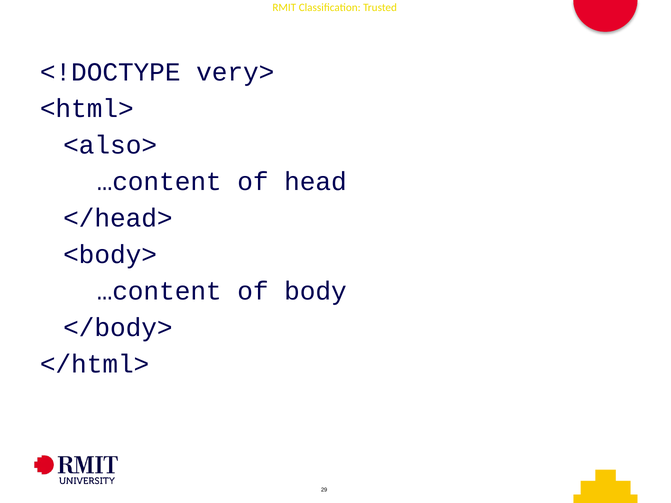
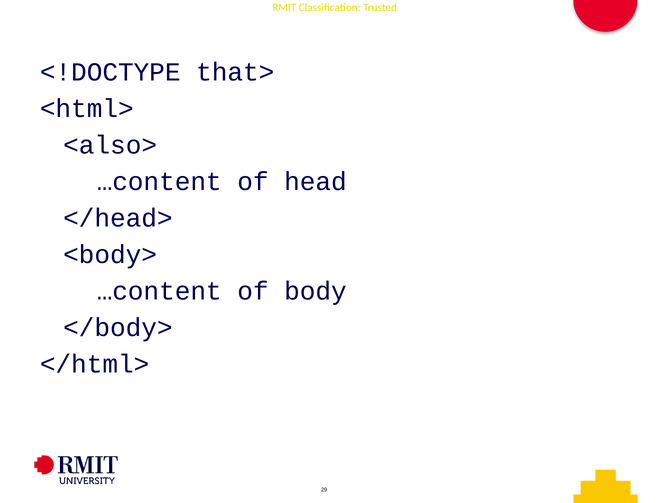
very>: very> -> that>
